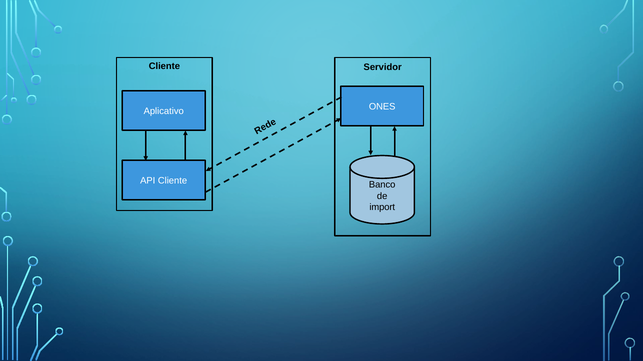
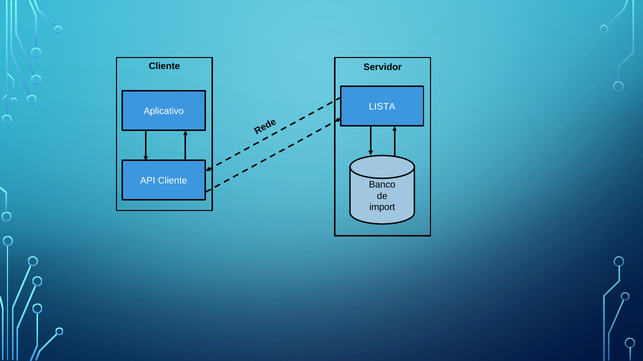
ONES: ONES -> LISTA
